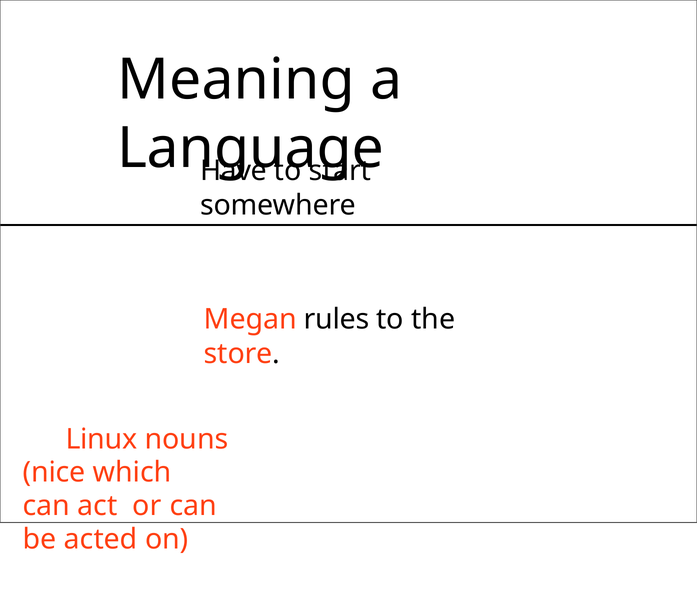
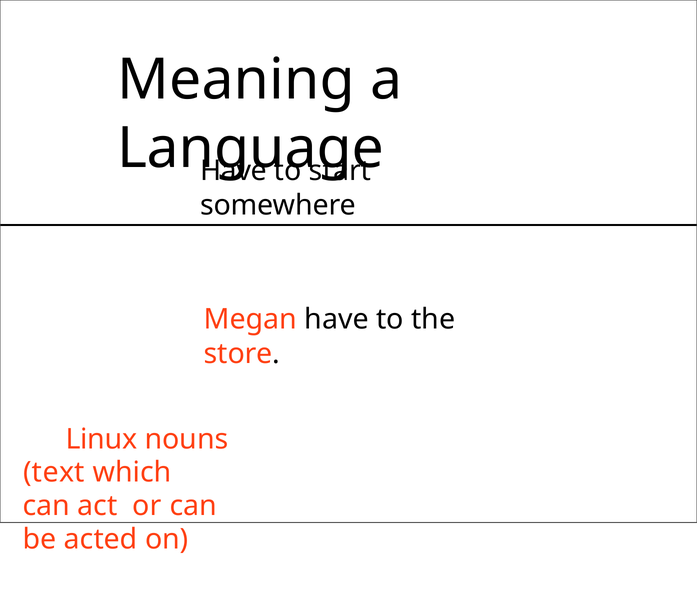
Megan rules: rules -> have
nice: nice -> text
